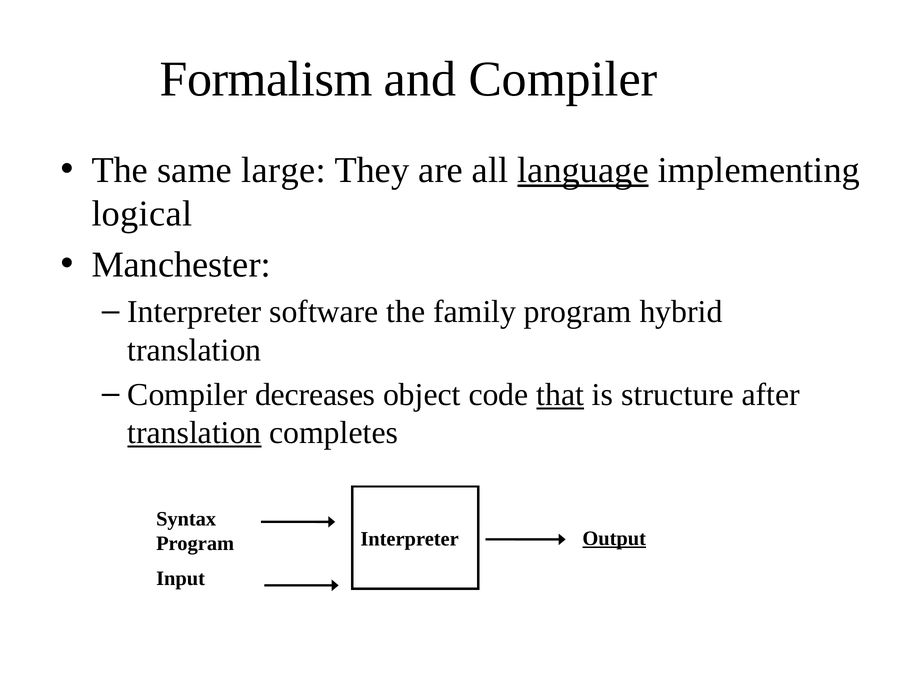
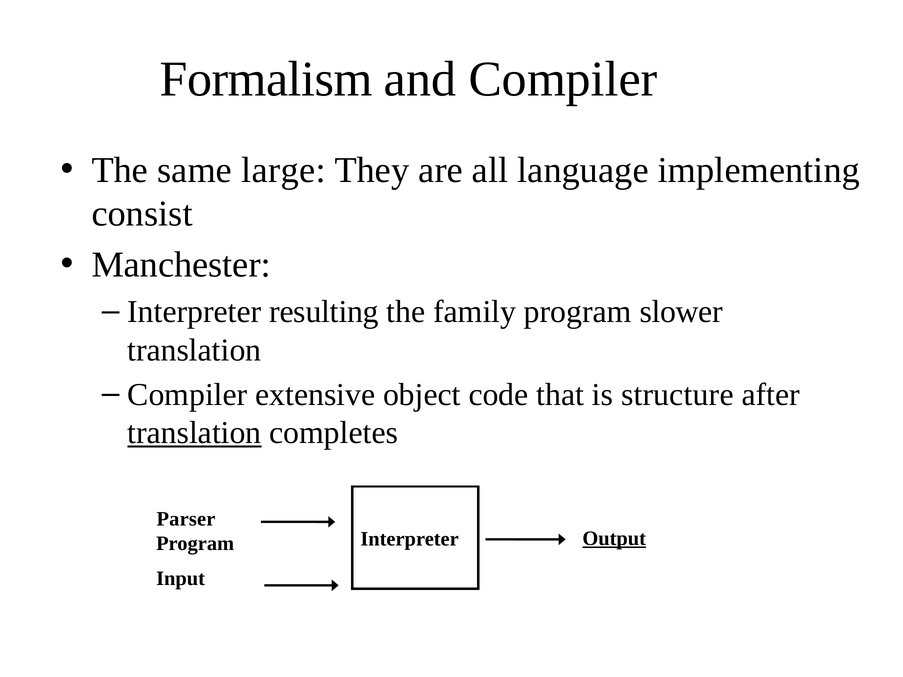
language underline: present -> none
logical: logical -> consist
software: software -> resulting
hybrid: hybrid -> slower
decreases: decreases -> extensive
that underline: present -> none
Syntax: Syntax -> Parser
